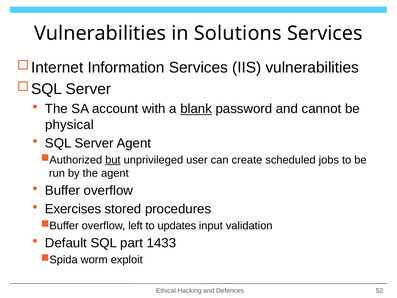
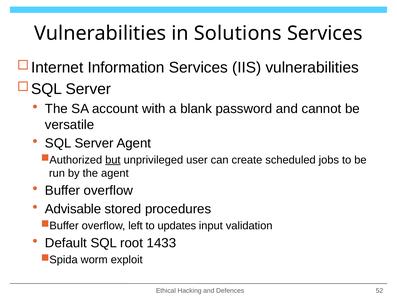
blank underline: present -> none
physical: physical -> versatile
Exercises: Exercises -> Advisable
part: part -> root
